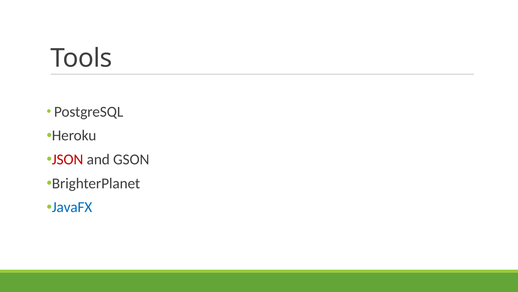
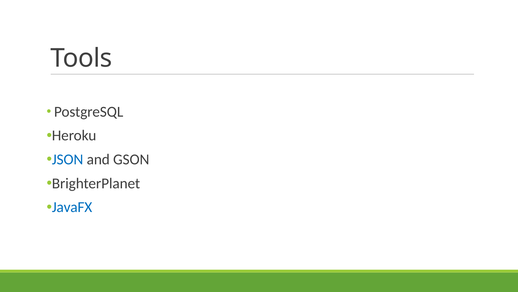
JSON colour: red -> blue
